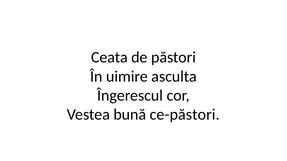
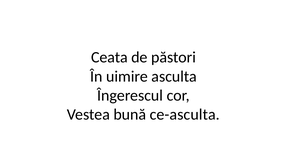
ce-păstori: ce-păstori -> ce-asculta
